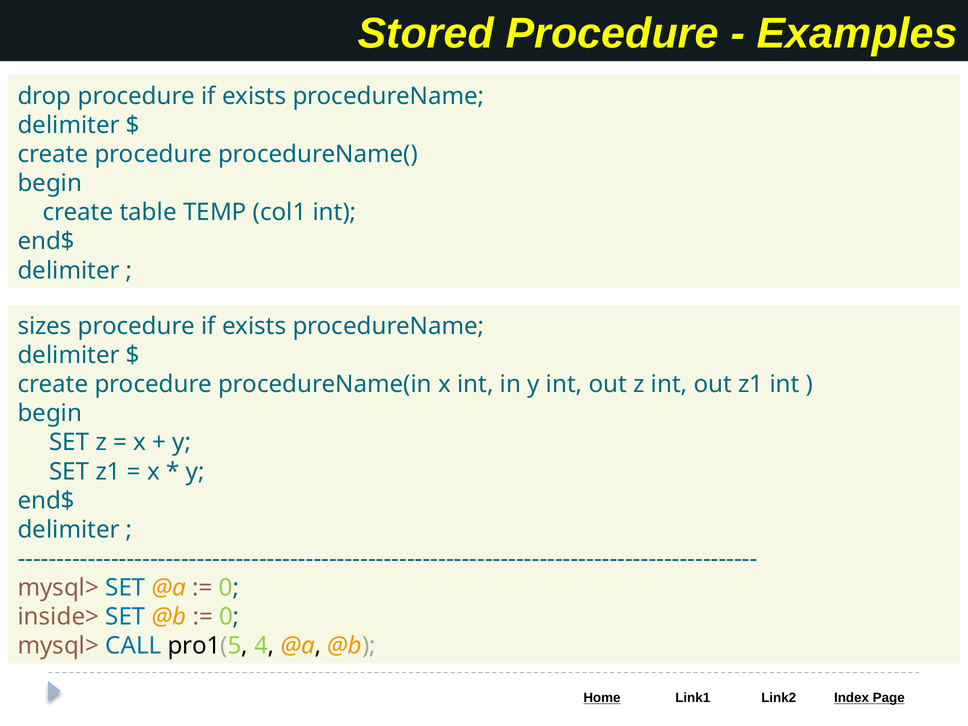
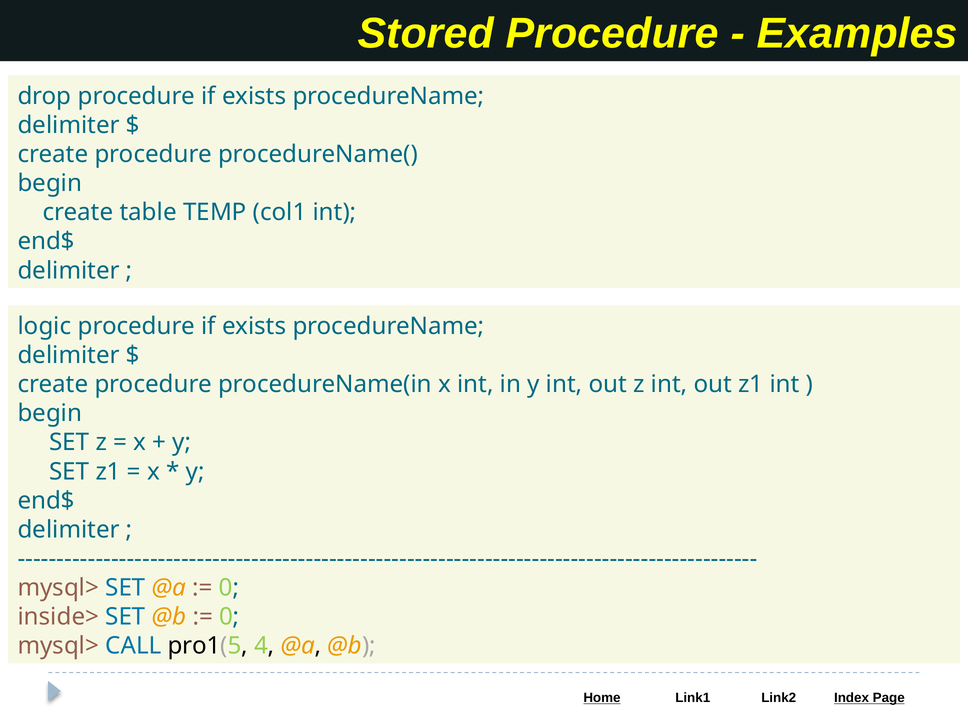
sizes: sizes -> logic
